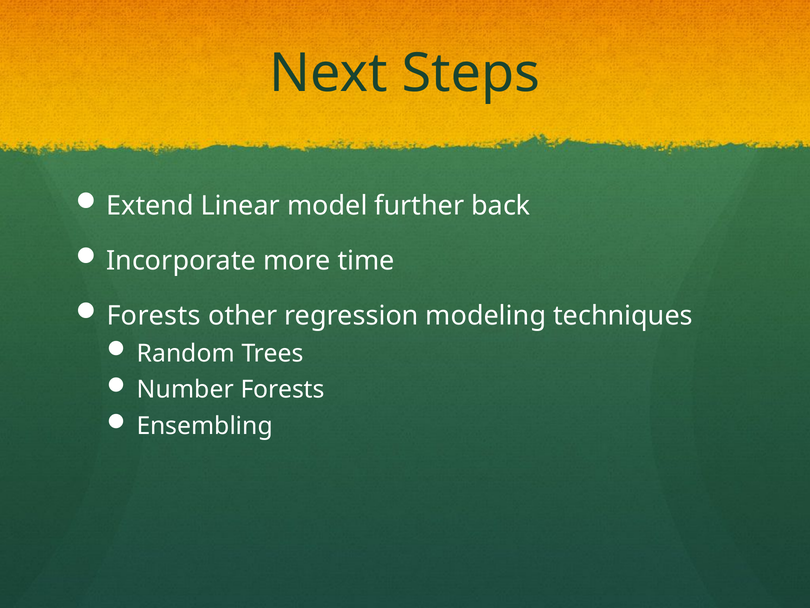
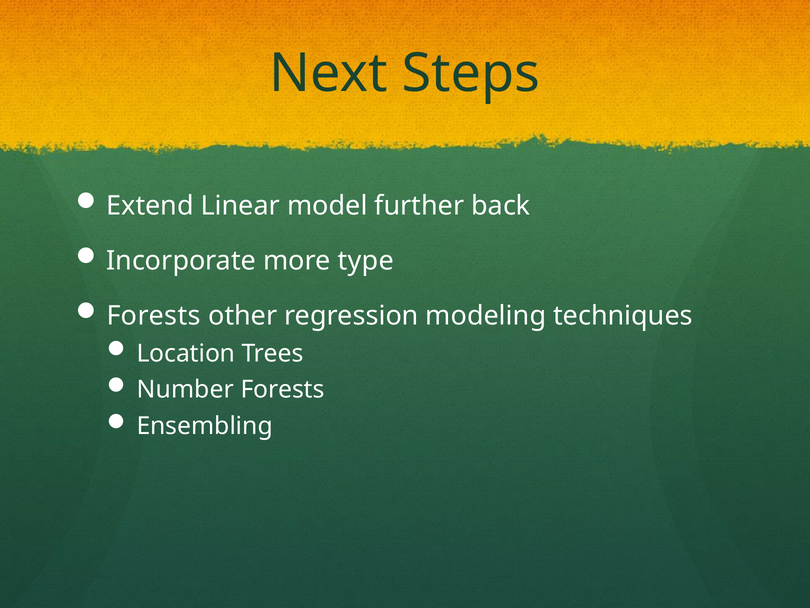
time: time -> type
Random: Random -> Location
